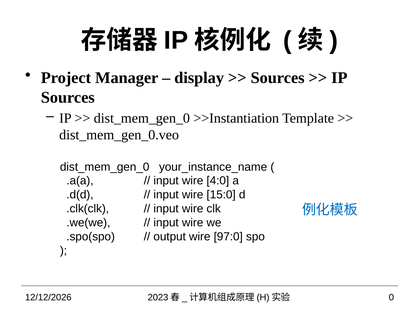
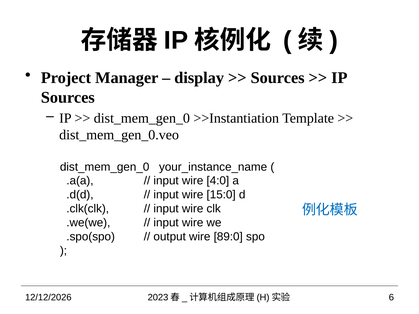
97:0: 97:0 -> 89:0
0: 0 -> 6
